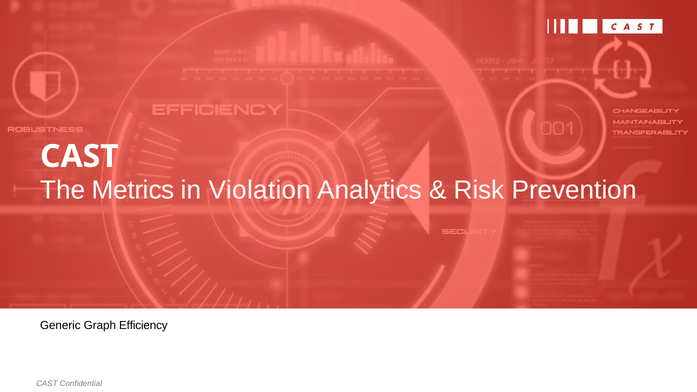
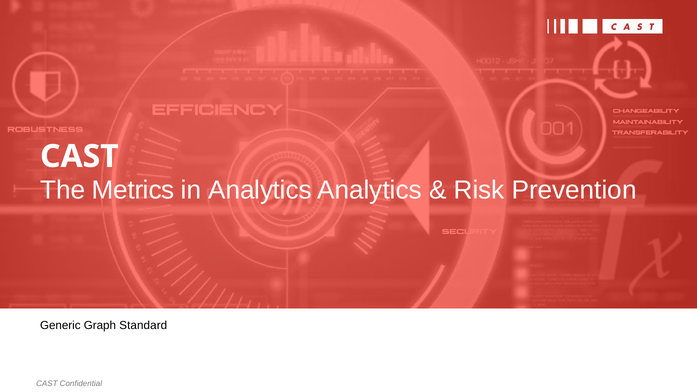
in Violation: Violation -> Analytics
Efficiency: Efficiency -> Standard
